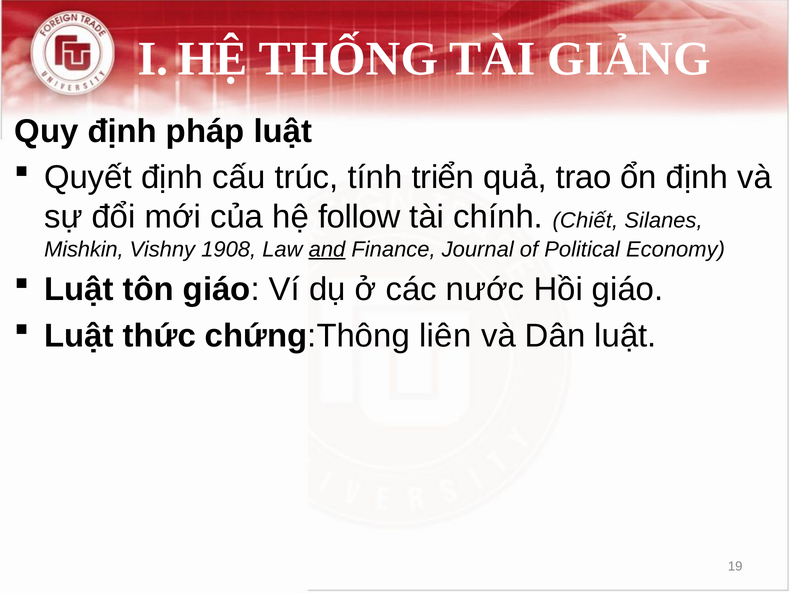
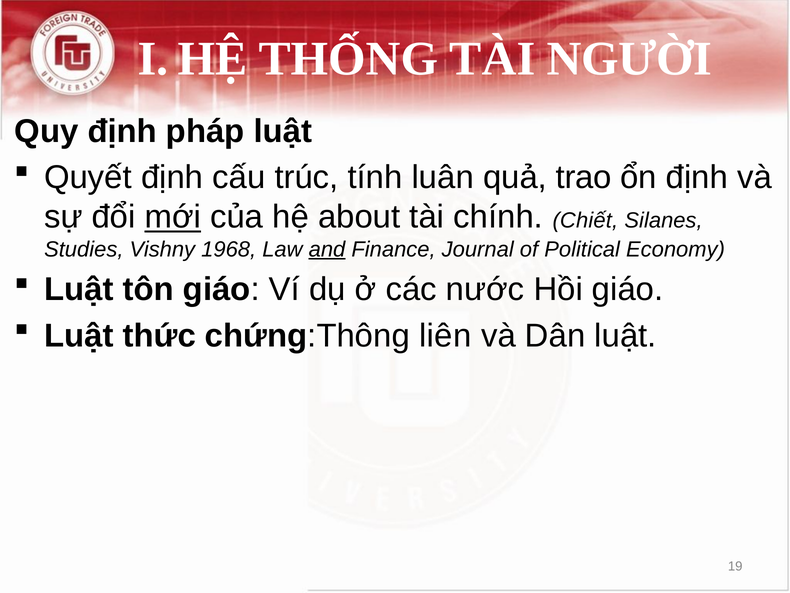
GIẢNG: GIẢNG -> NGƯỜI
triển: triển -> luân
mới underline: none -> present
follow: follow -> about
Mishkin: Mishkin -> Studies
1908: 1908 -> 1968
